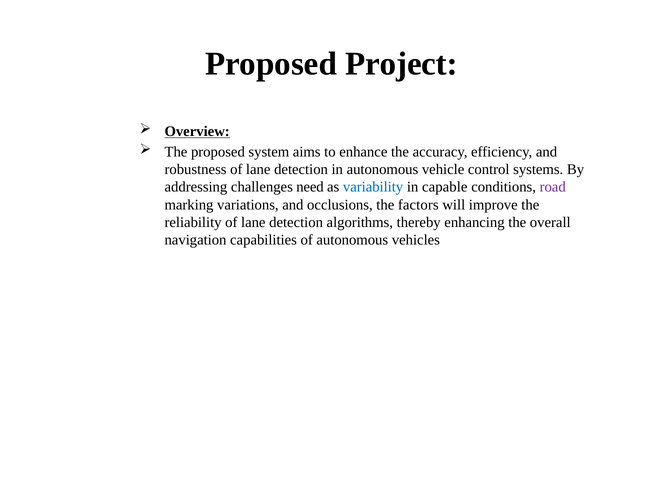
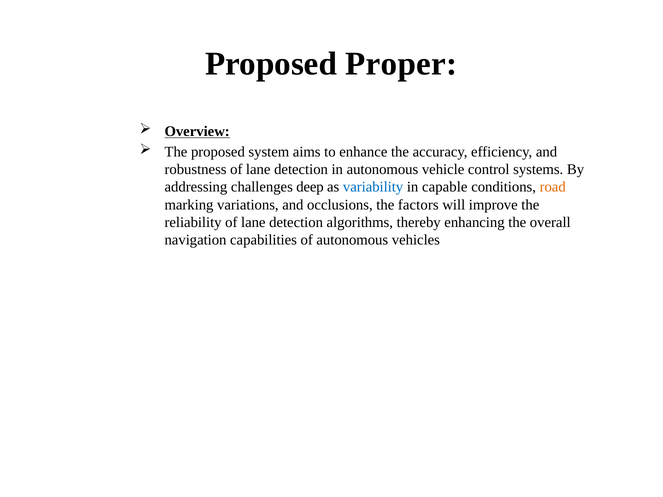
Project: Project -> Proper
need: need -> deep
road colour: purple -> orange
